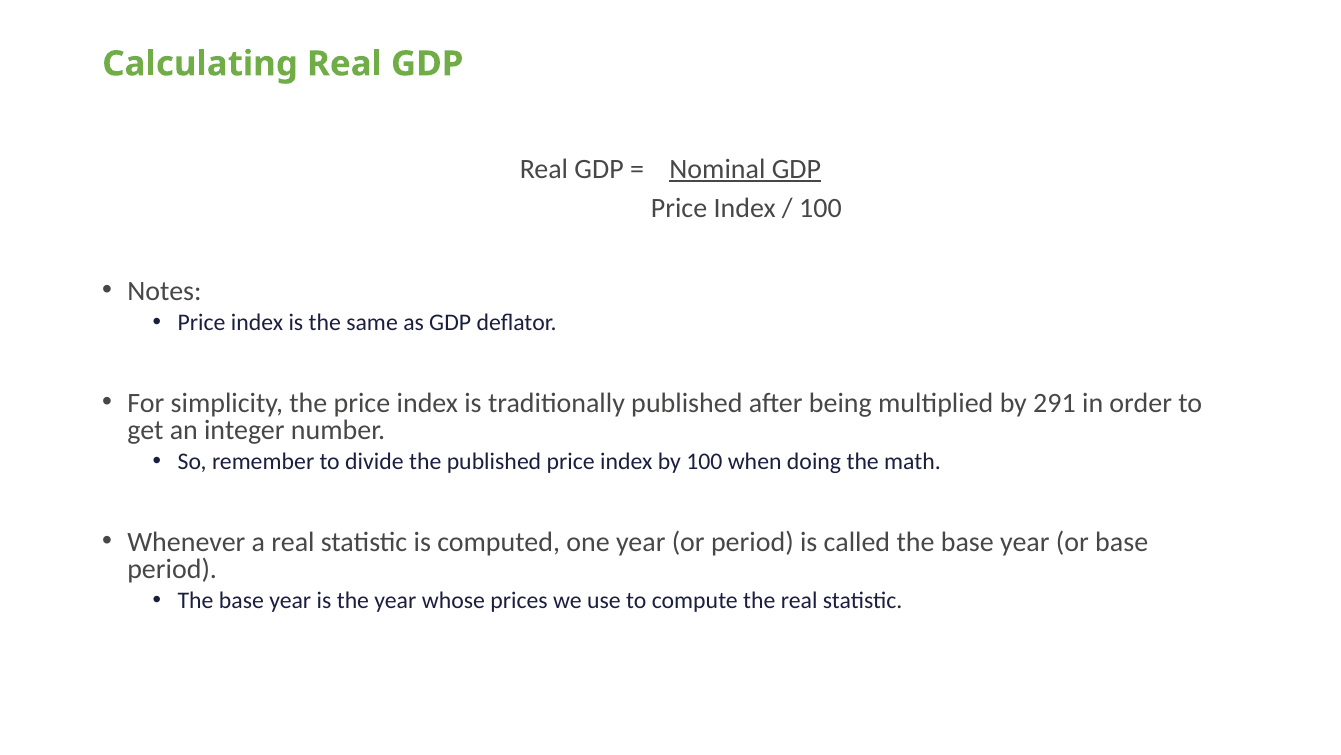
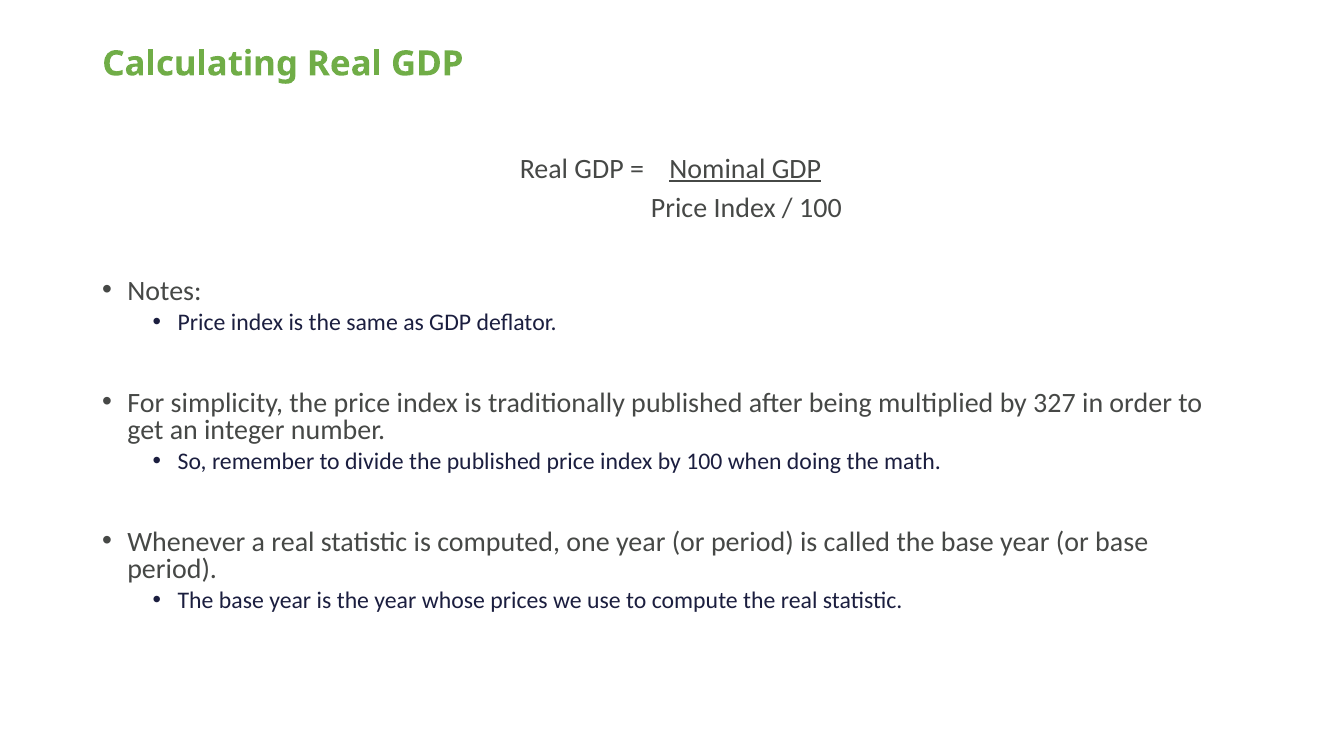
291: 291 -> 327
